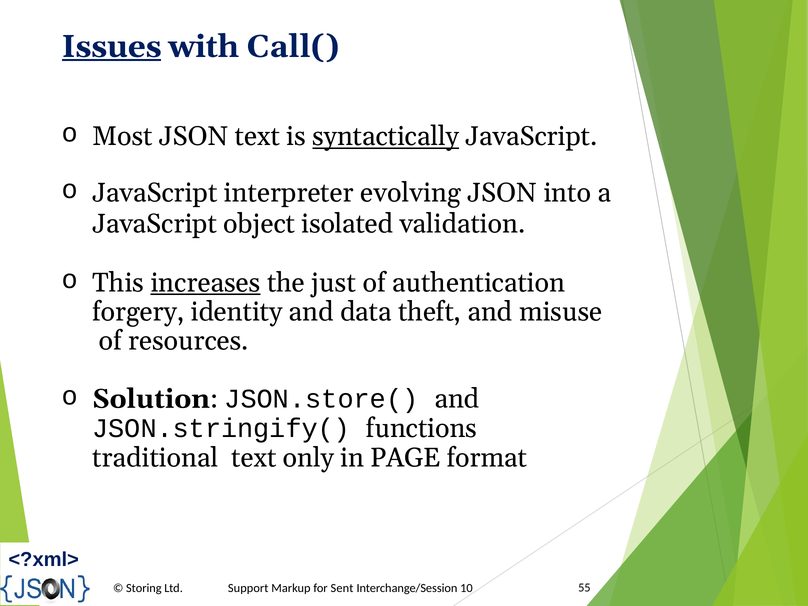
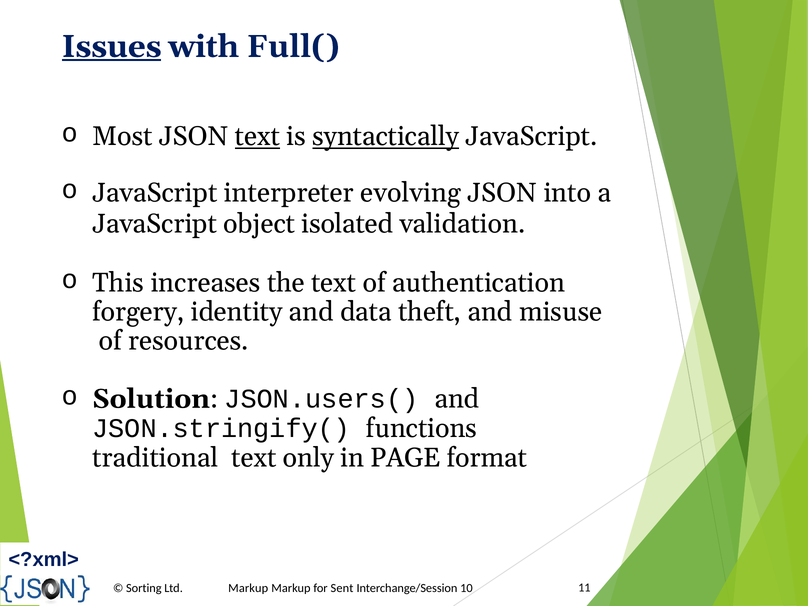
Call(: Call( -> Full(
text at (257, 137) underline: none -> present
increases underline: present -> none
the just: just -> text
JSON.store(: JSON.store( -> JSON.users(
Storing: Storing -> Sorting
Ltd Support: Support -> Markup
55: 55 -> 11
